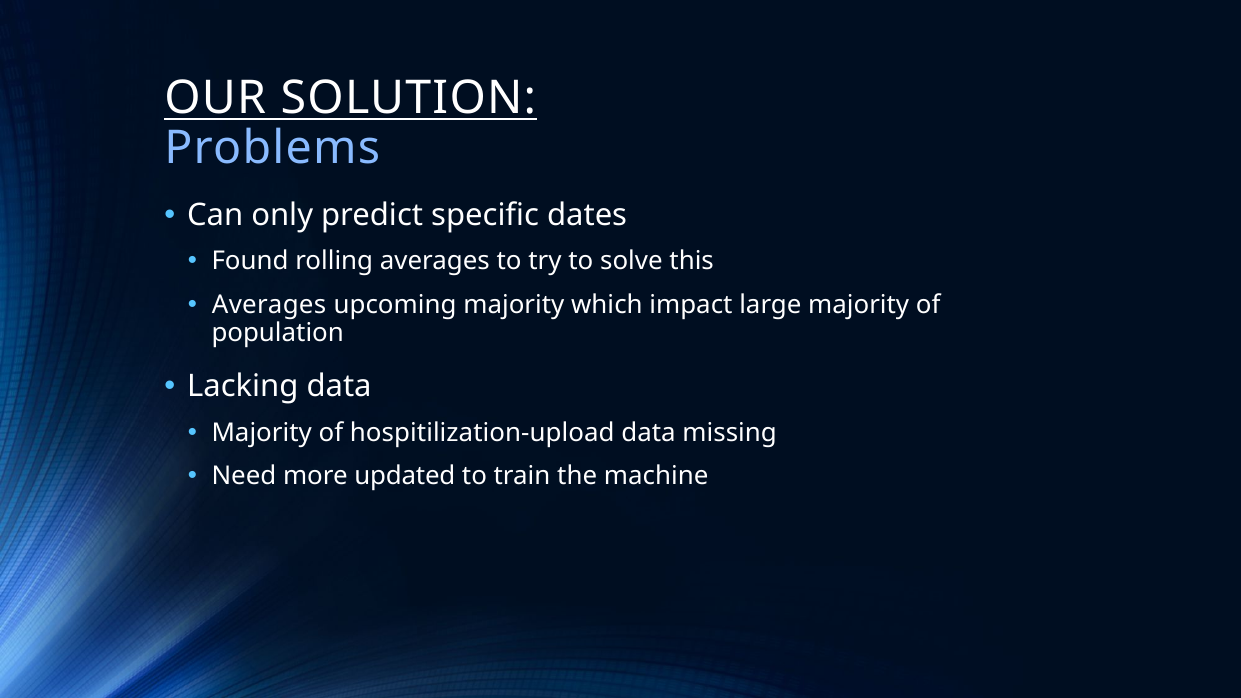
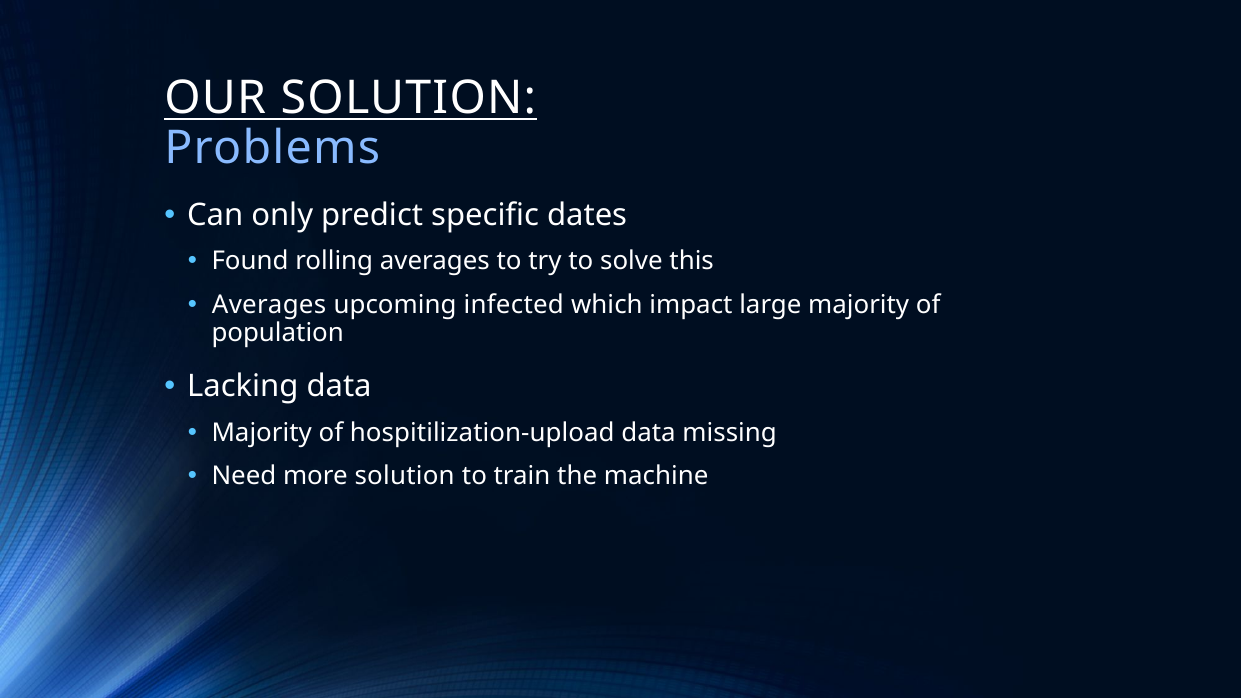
upcoming majority: majority -> infected
more updated: updated -> solution
